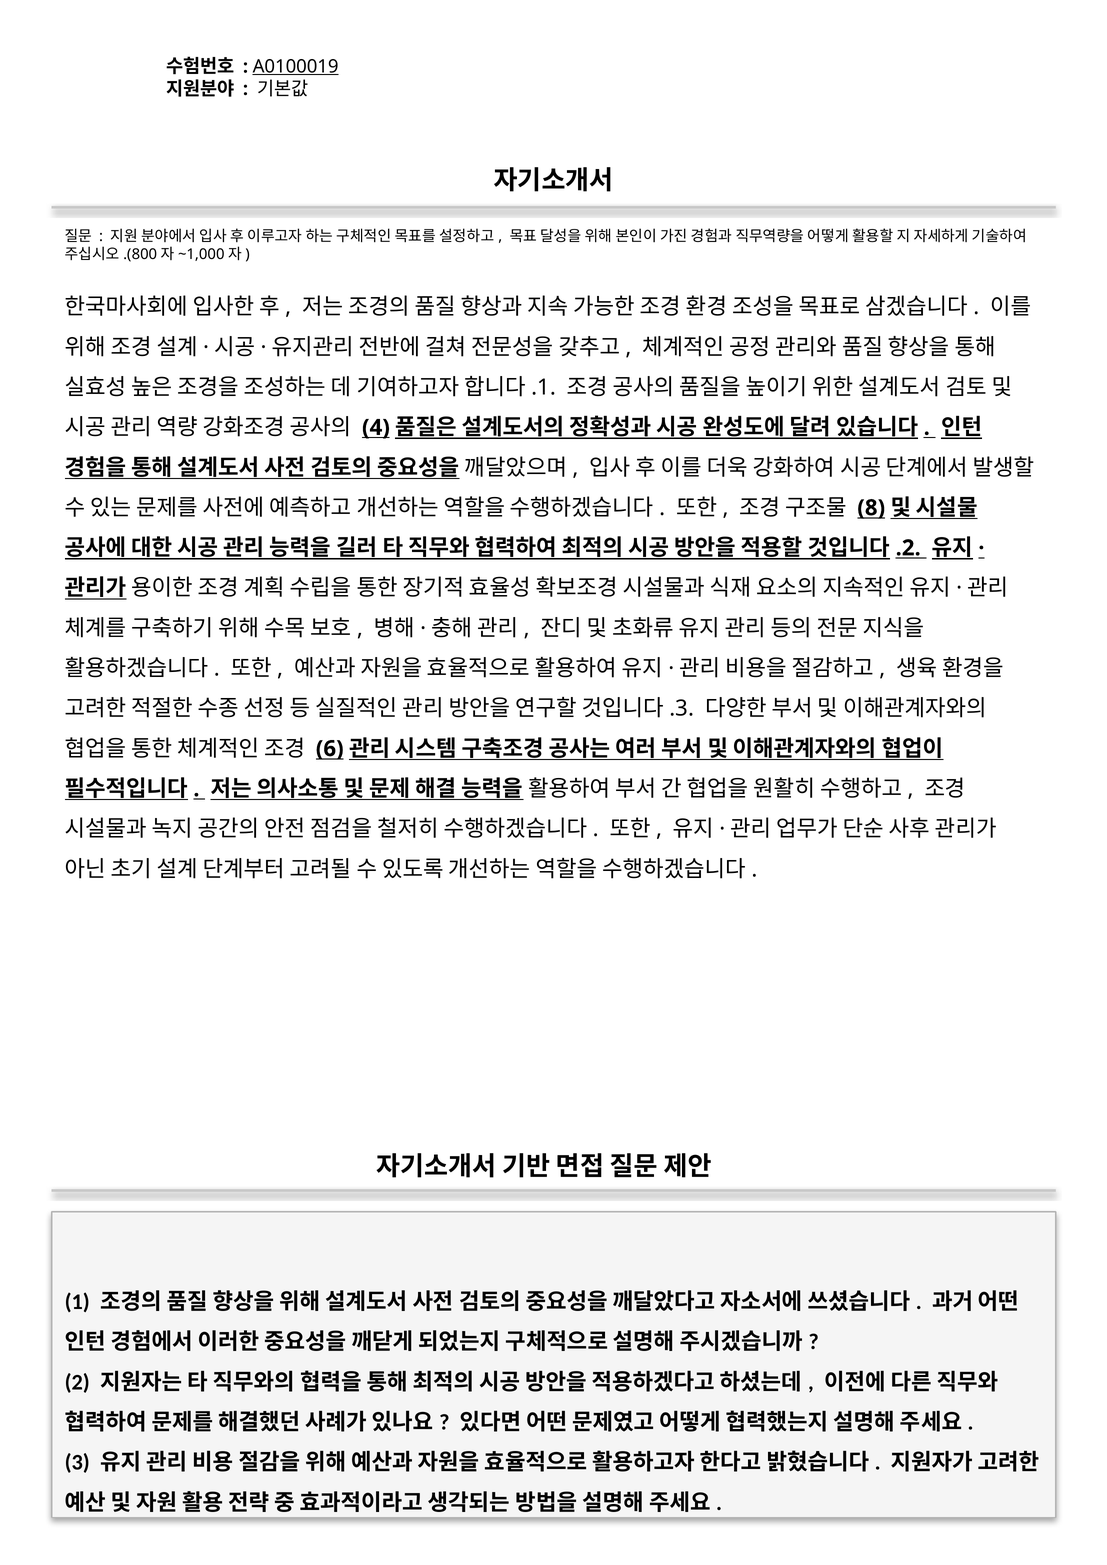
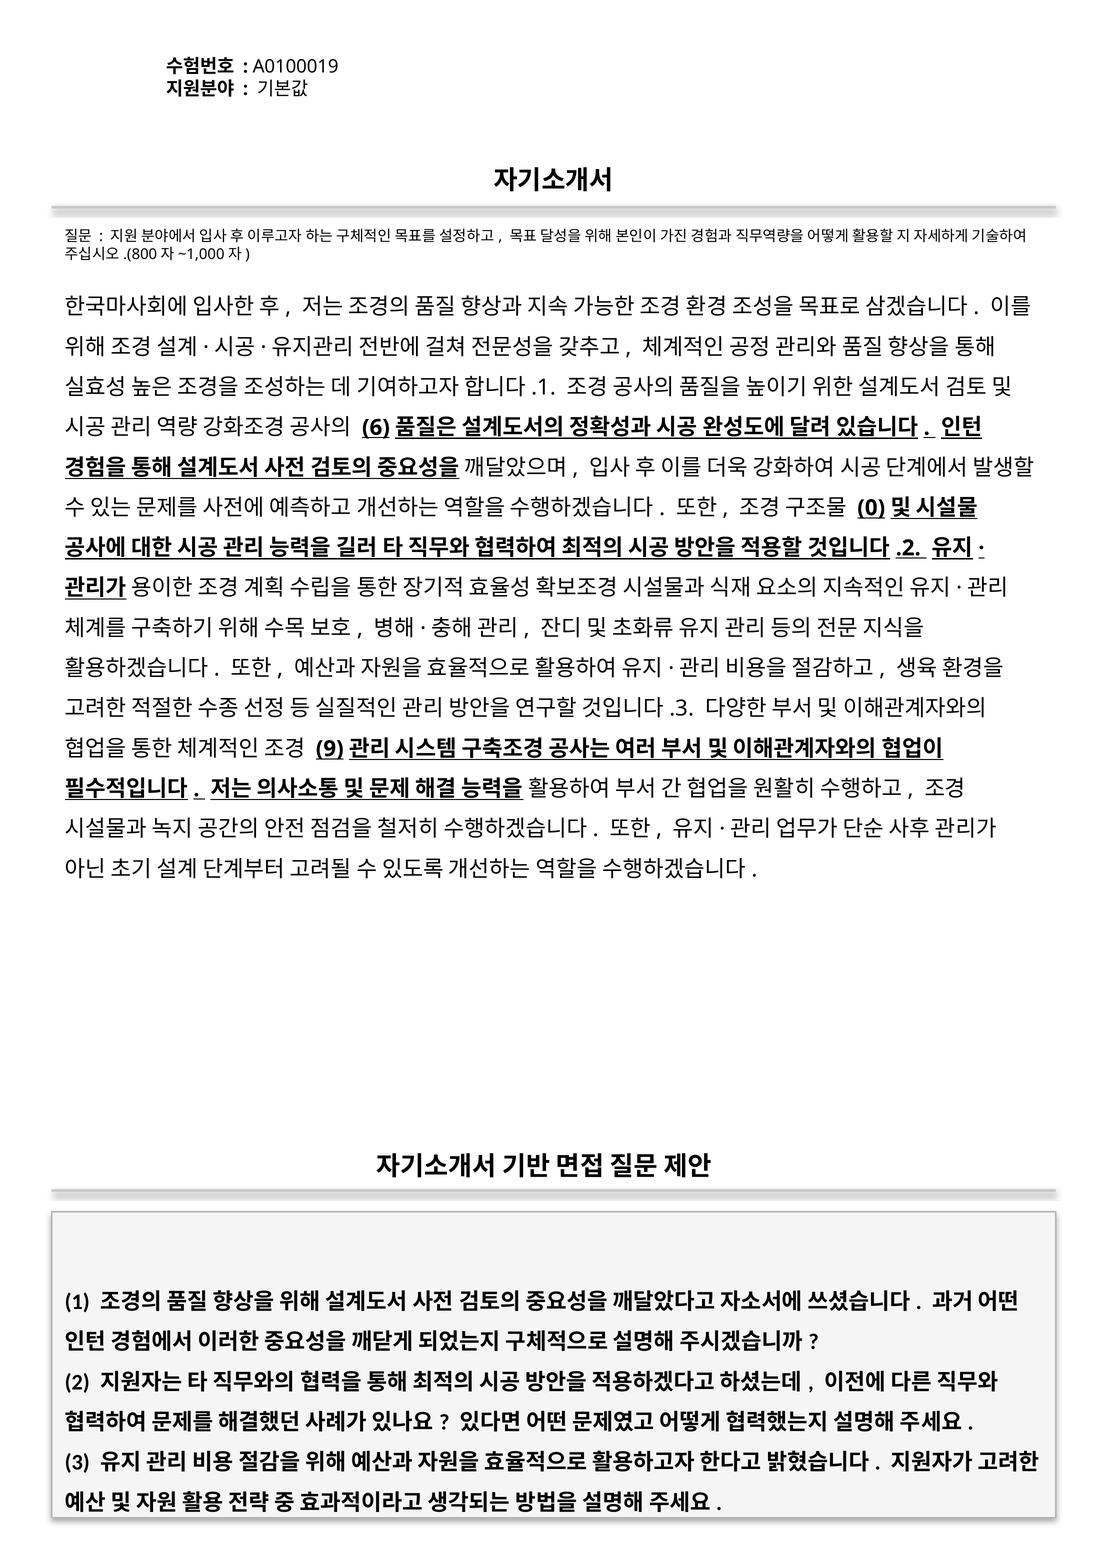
A0100019 underline: present -> none
4: 4 -> 6
8: 8 -> 0
6: 6 -> 9
